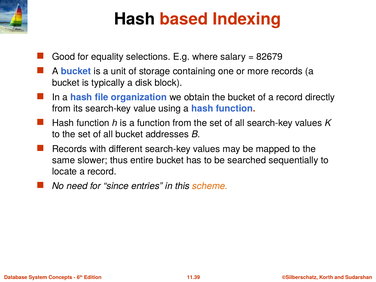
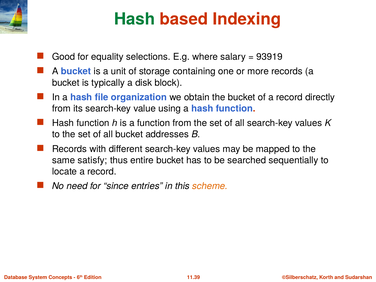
Hash at (135, 19) colour: black -> green
82679: 82679 -> 93919
slower: slower -> satisfy
